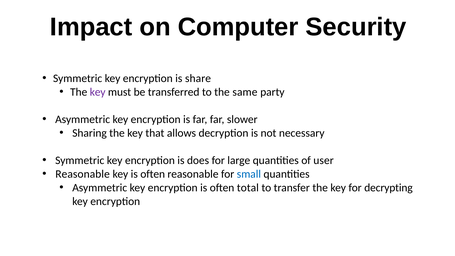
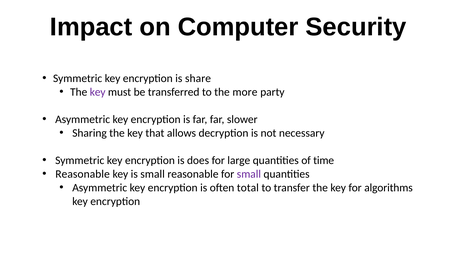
same: same -> more
user: user -> time
key is often: often -> small
small at (249, 174) colour: blue -> purple
decrypting: decrypting -> algorithms
